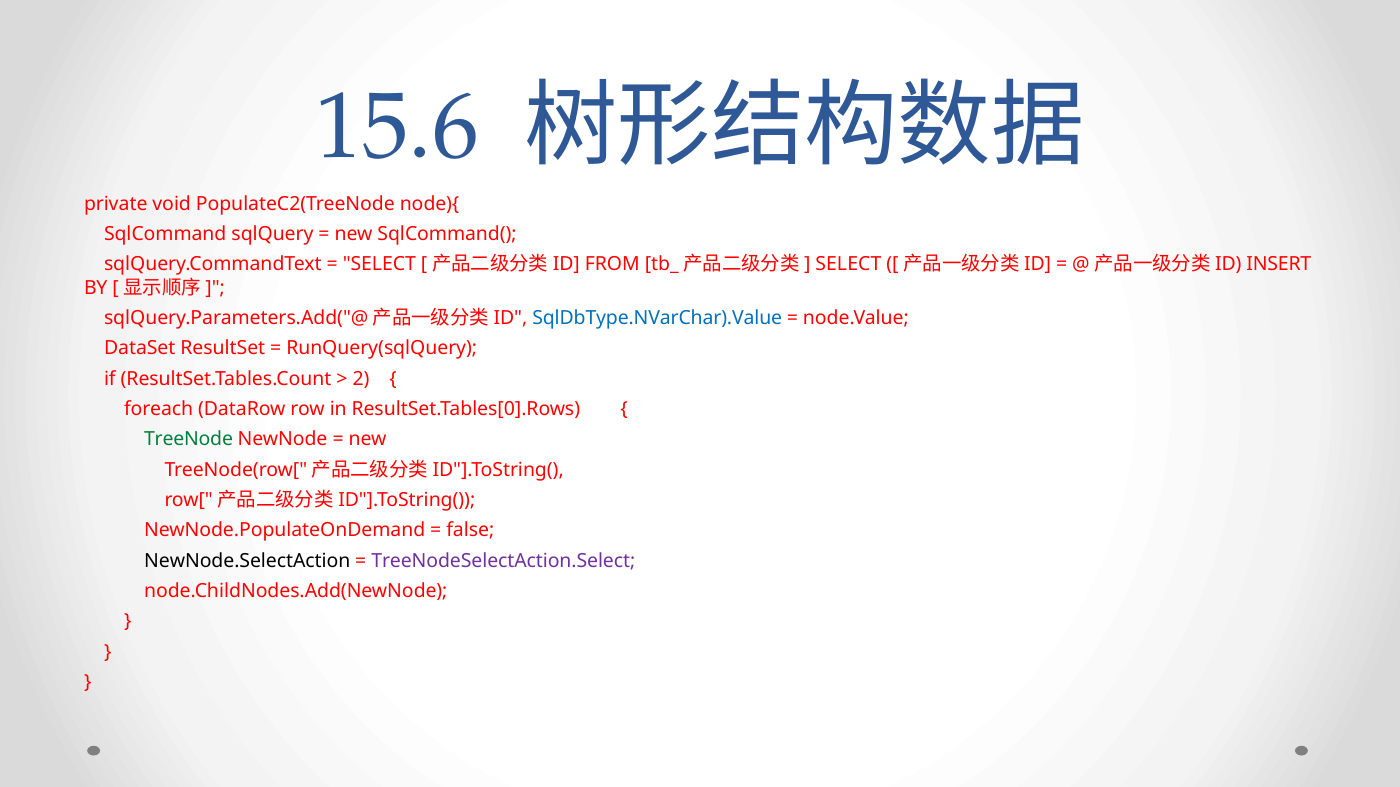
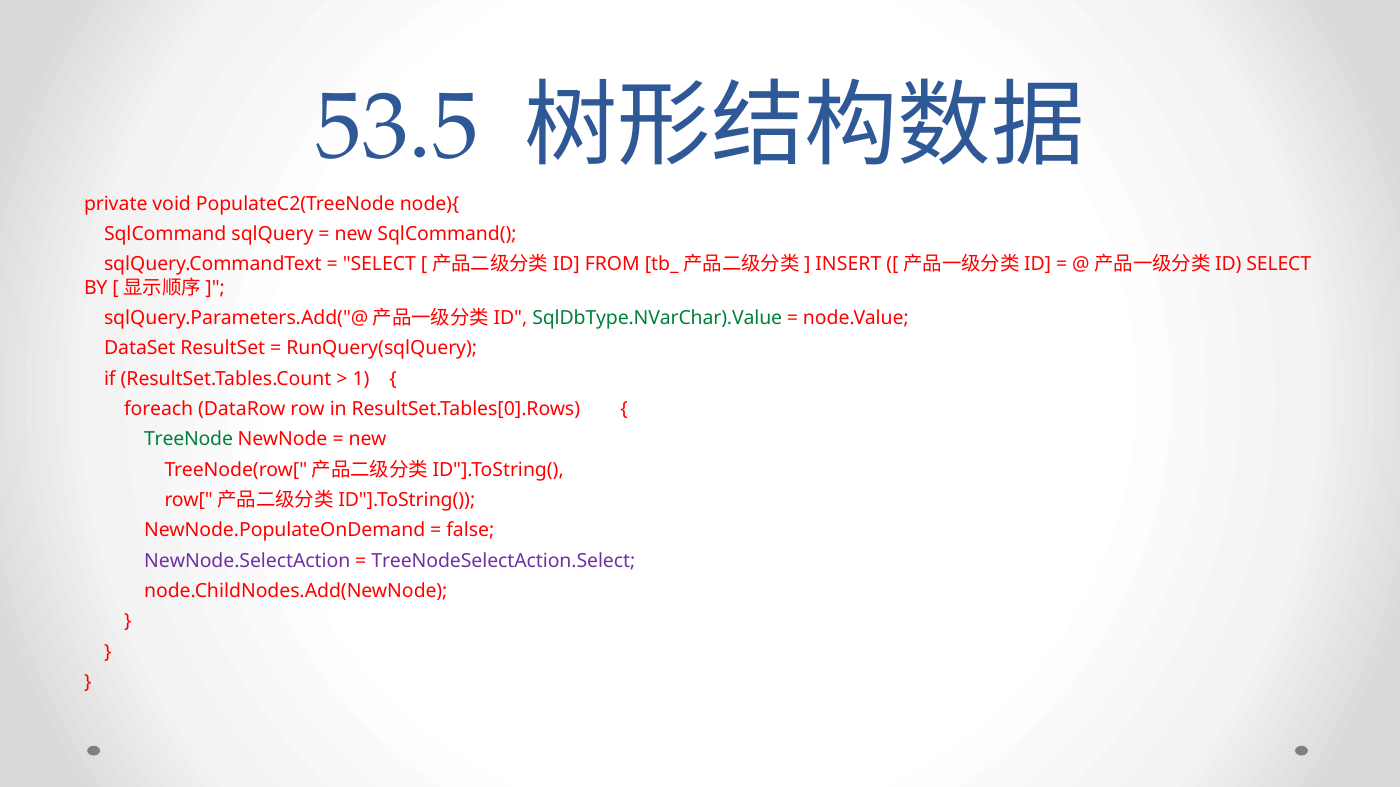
15.6: 15.6 -> 53.5
SELECT at (848, 265): SELECT -> INSERT
INSERT at (1279, 265): INSERT -> SELECT
SqlDbType.NVarChar).Value colour: blue -> green
2: 2 -> 1
NewNode.SelectAction colour: black -> purple
